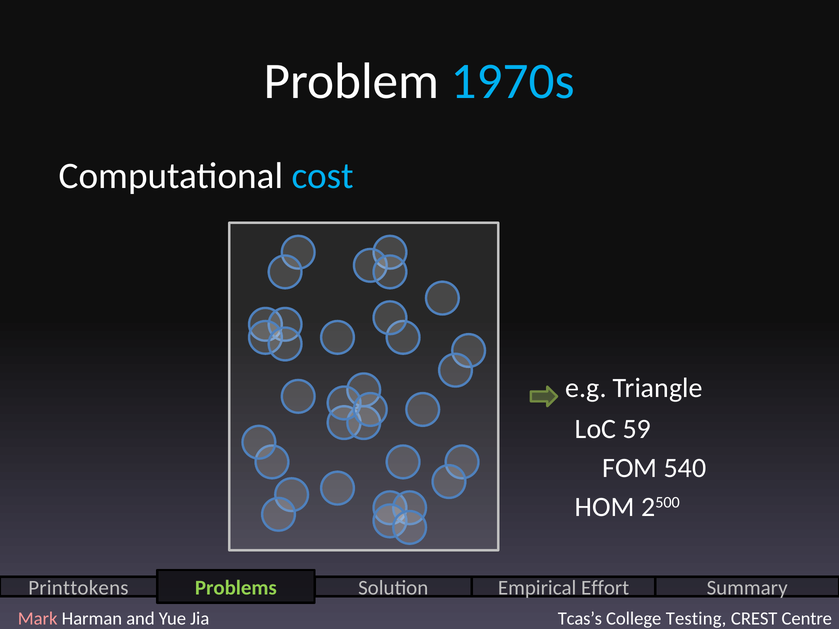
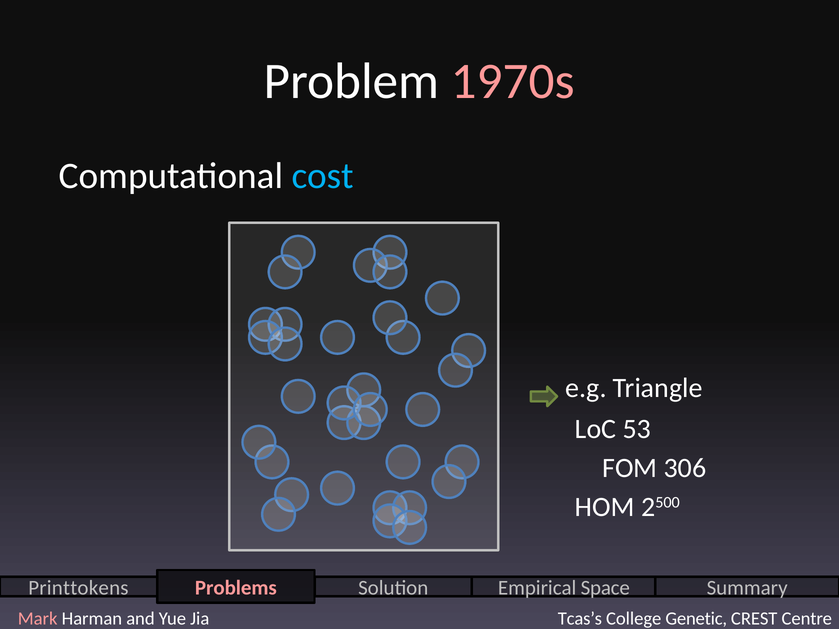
1970s colour: light blue -> pink
59: 59 -> 53
540: 540 -> 306
Problems colour: light green -> pink
Effort: Effort -> Space
Testing: Testing -> Genetic
